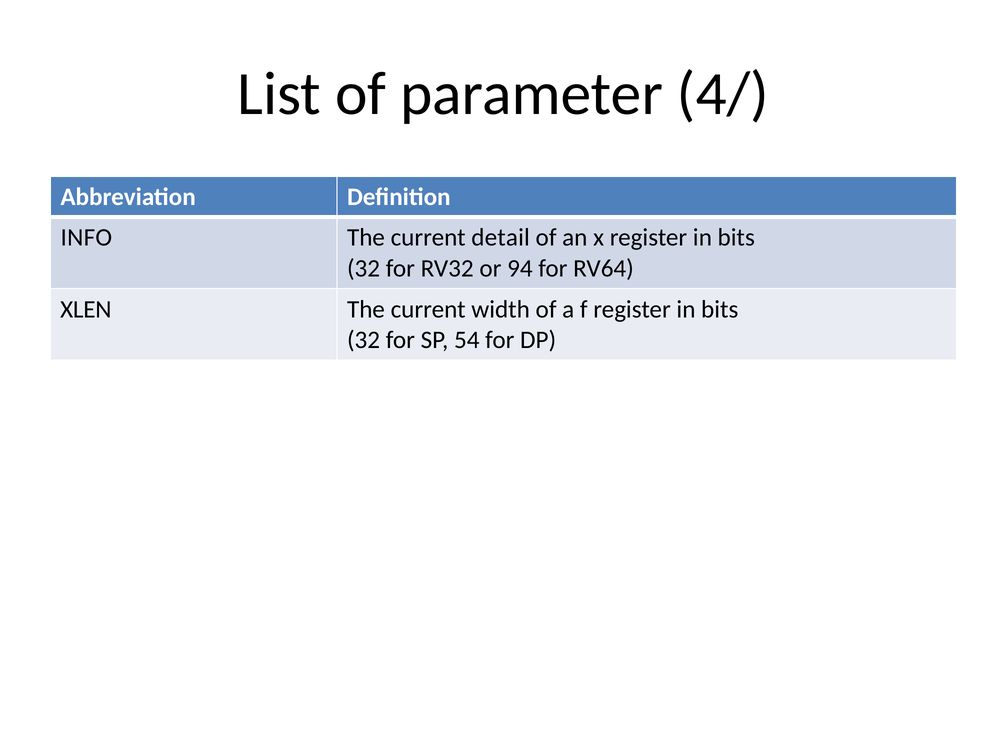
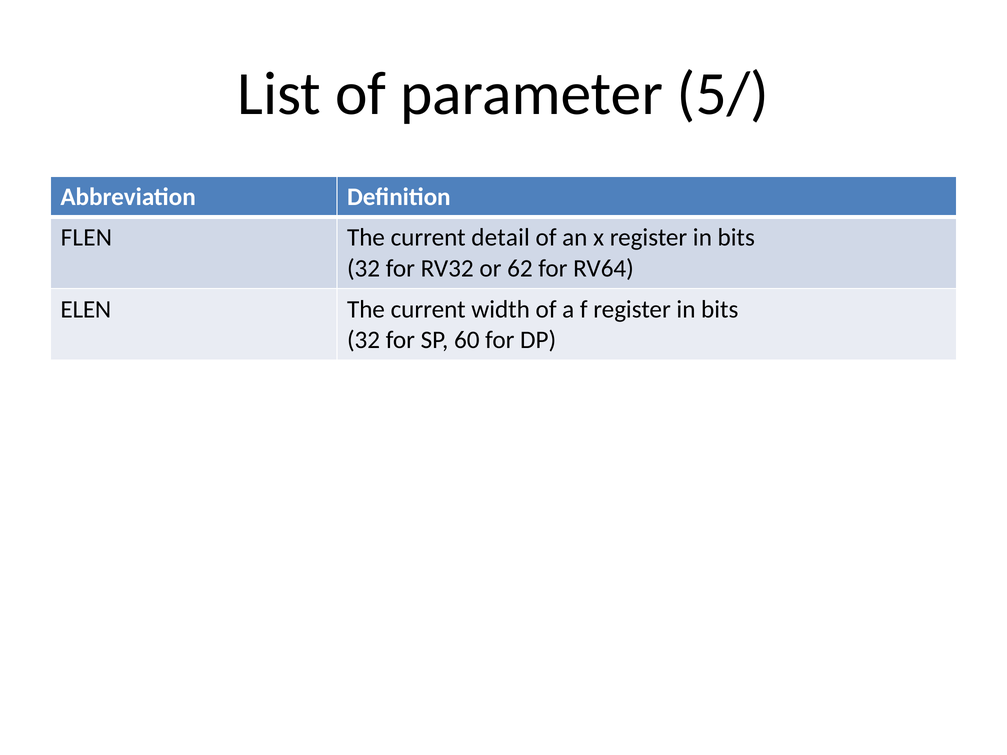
4/: 4/ -> 5/
INFO: INFO -> FLEN
94: 94 -> 62
XLEN: XLEN -> ELEN
54: 54 -> 60
